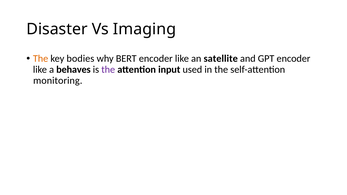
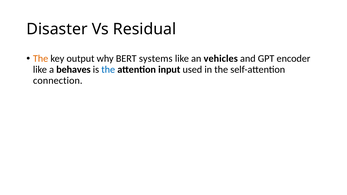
Imaging: Imaging -> Residual
bodies: bodies -> output
BERT encoder: encoder -> systems
satellite: satellite -> vehicles
the at (108, 70) colour: purple -> blue
monitoring: monitoring -> connection
